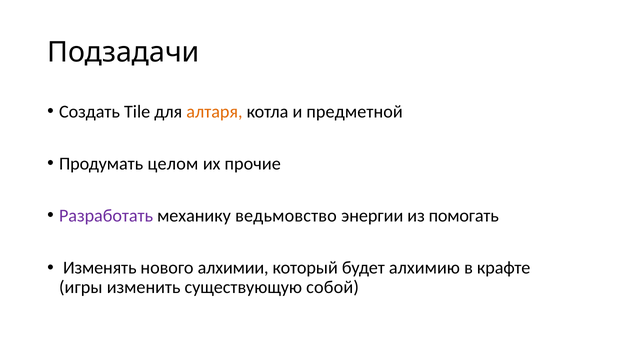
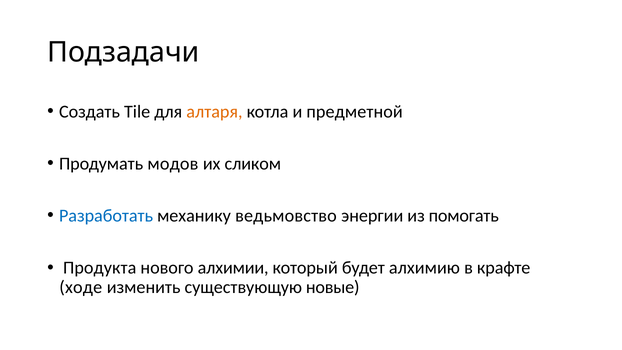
целом: целом -> модов
прочие: прочие -> сликом
Разработать colour: purple -> blue
Изменять: Изменять -> Продукта
игры: игры -> ходе
собой: собой -> новые
